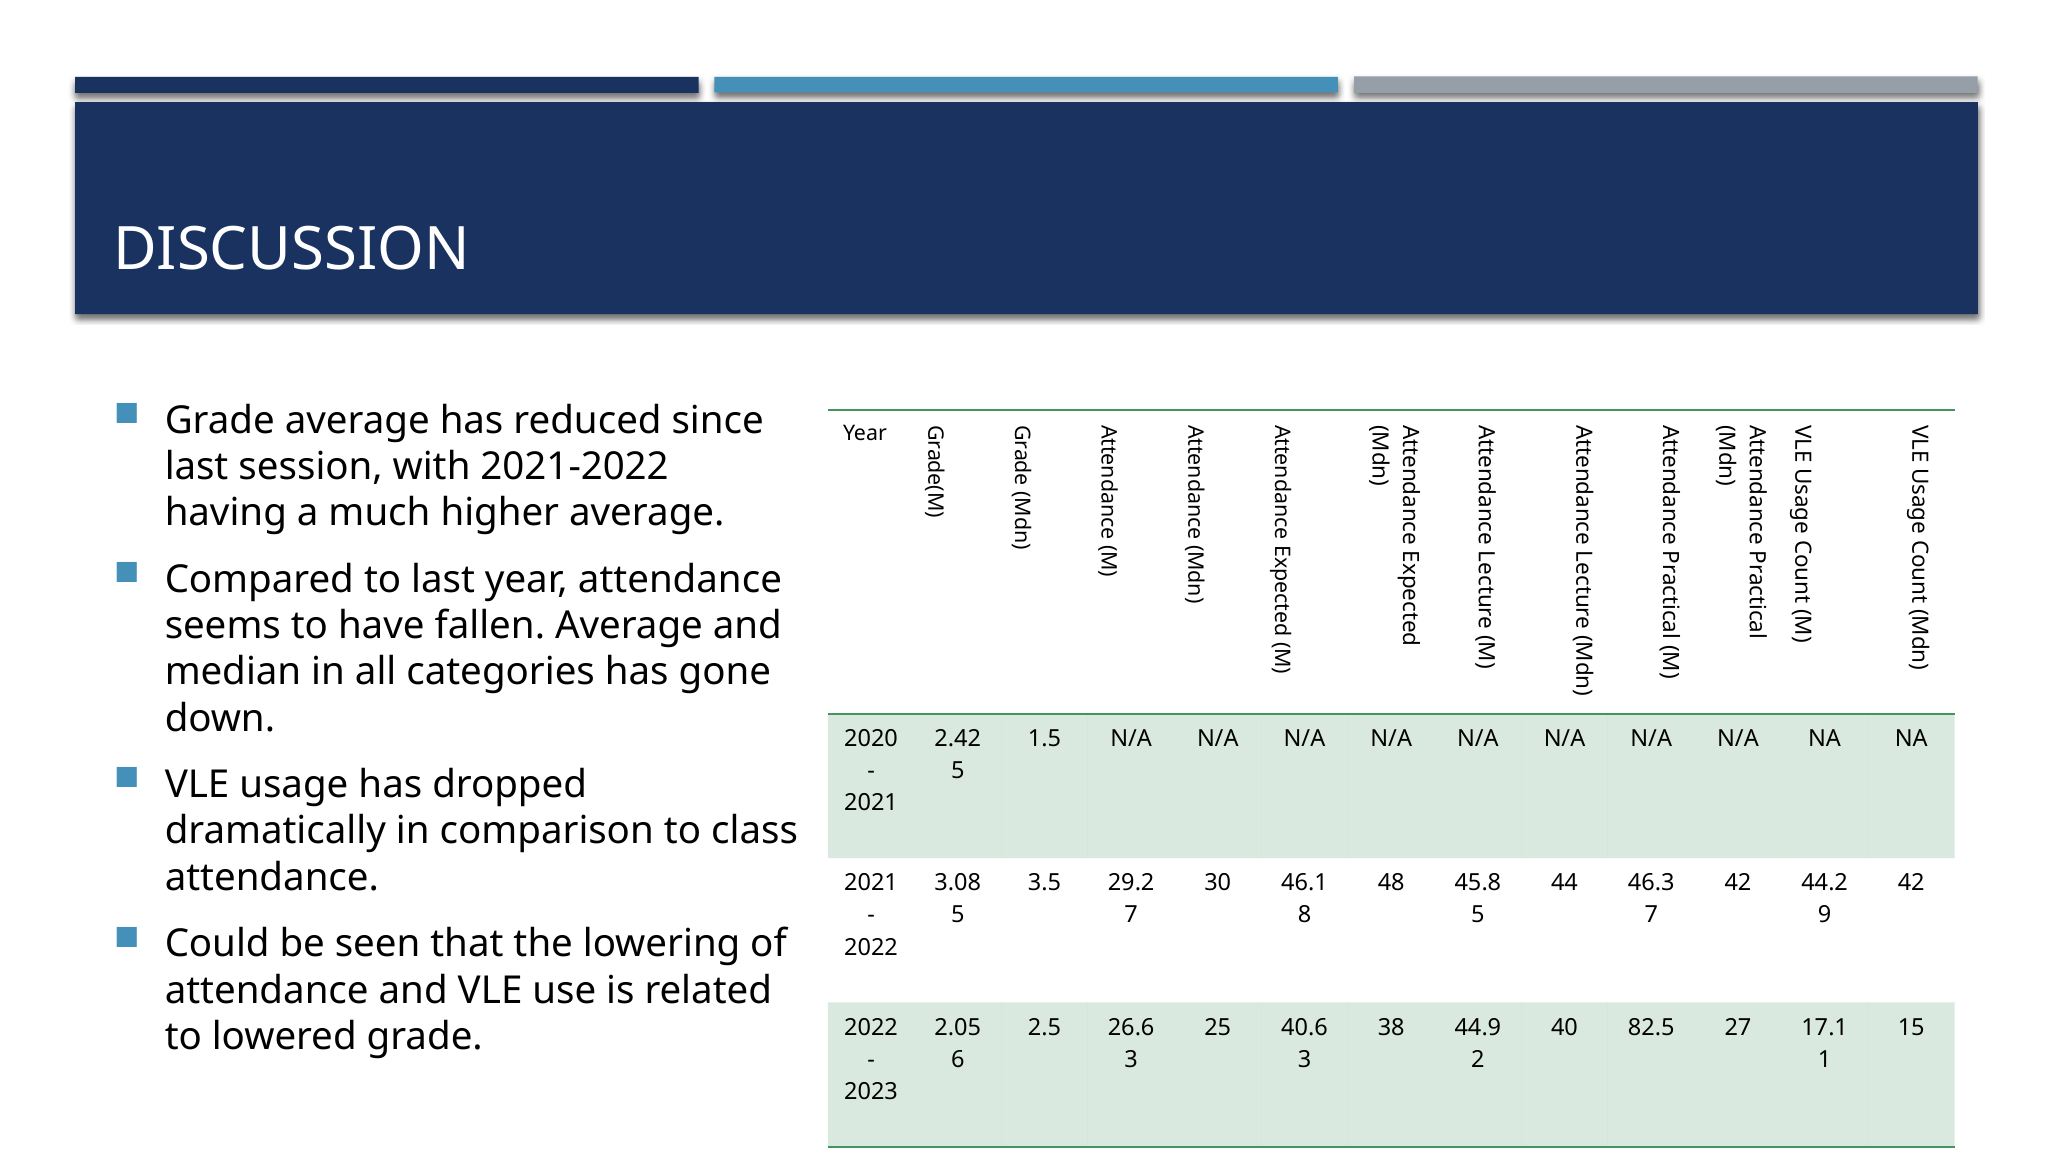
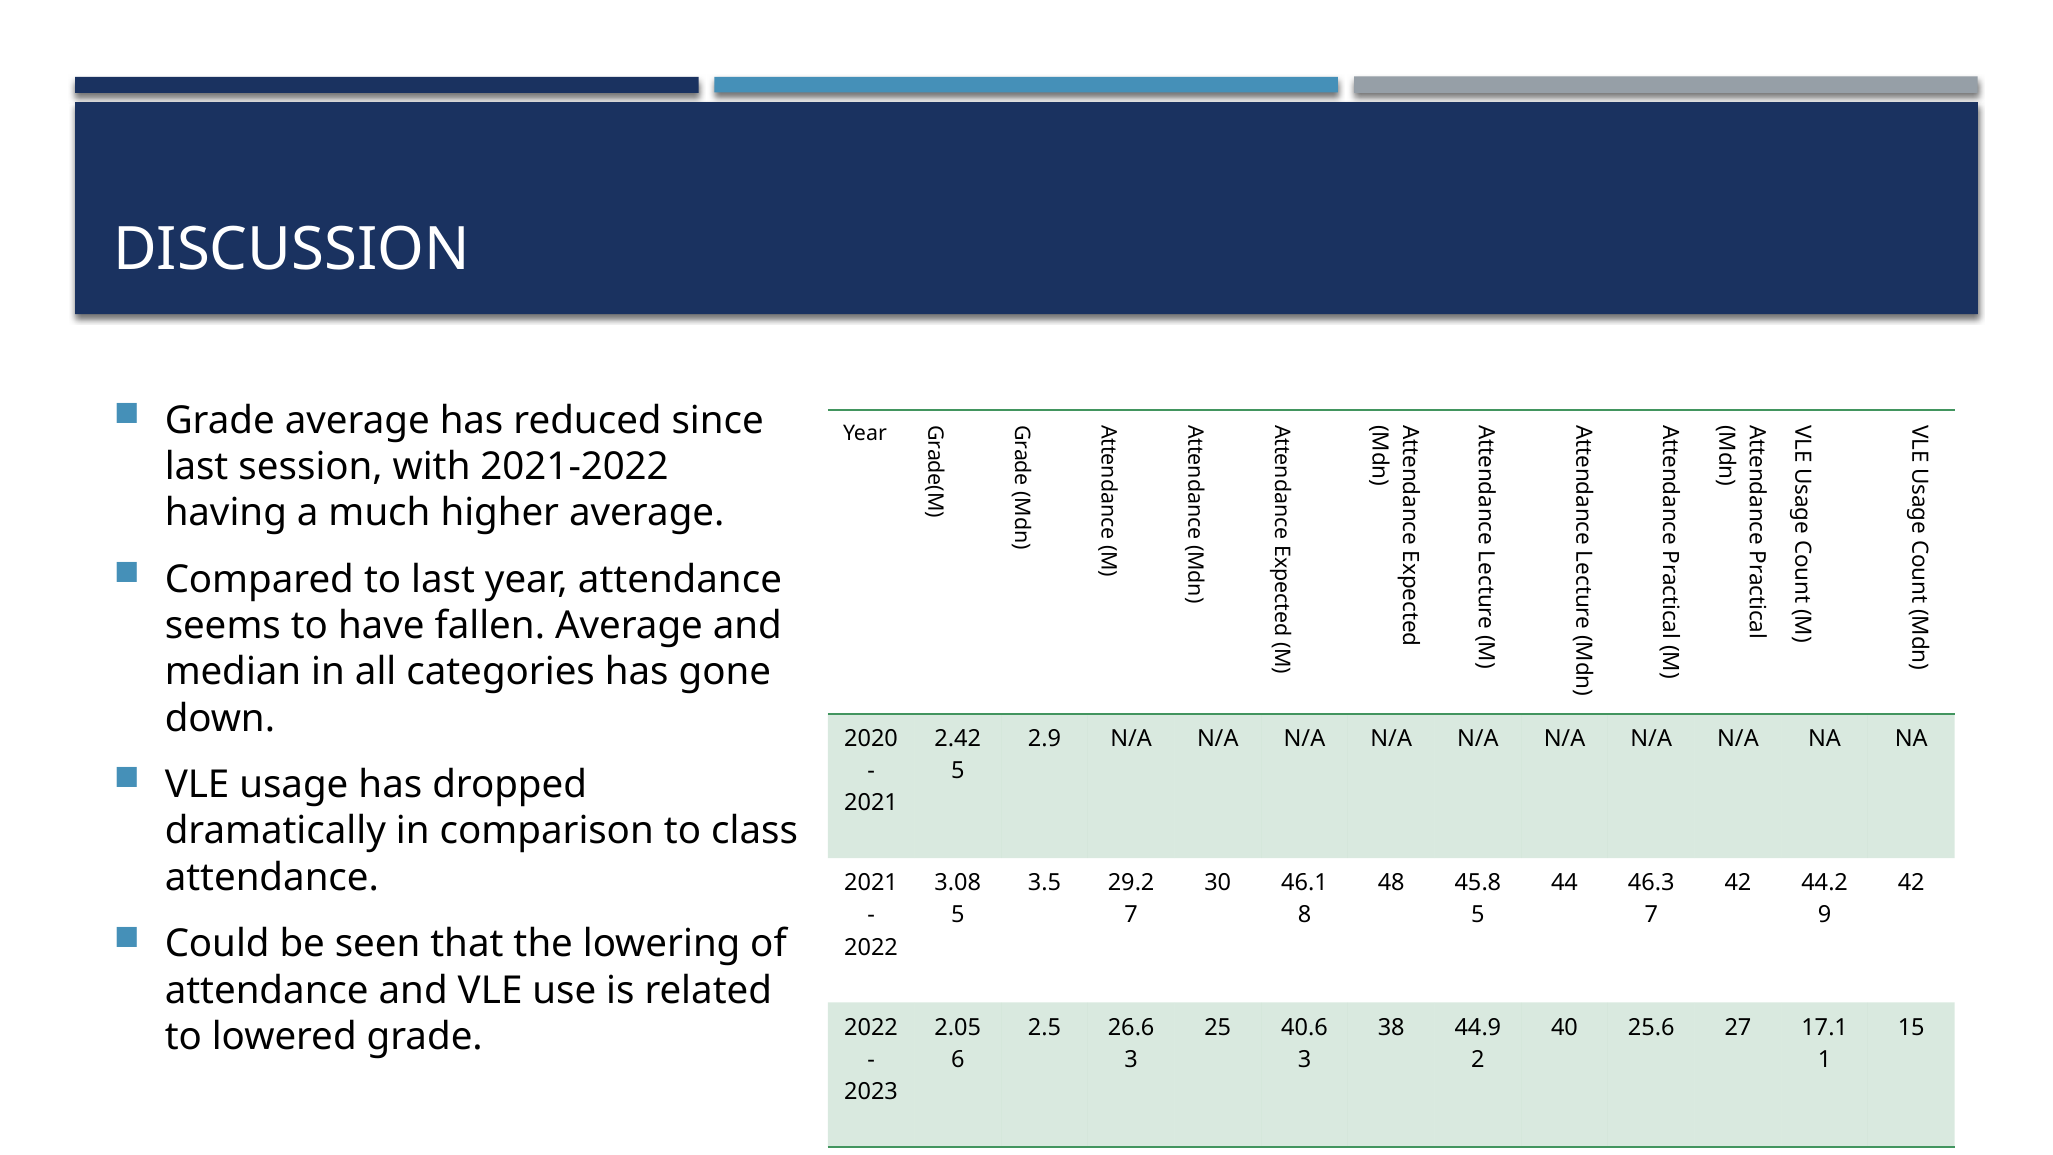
1.5: 1.5 -> 2.9
82.5: 82.5 -> 25.6
